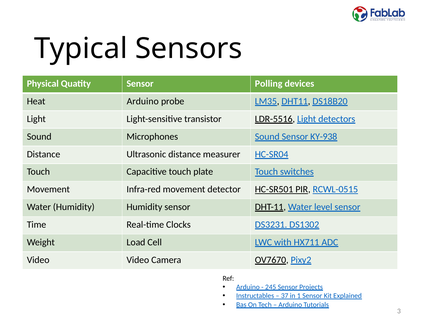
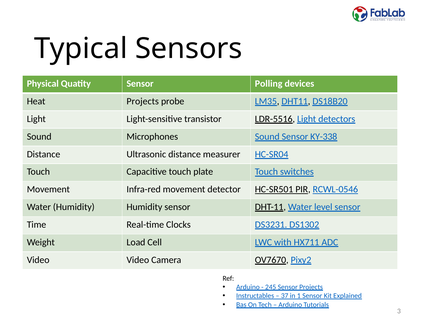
Heat Arduino: Arduino -> Projects
KY-938: KY-938 -> KY-338
RCWL-0515: RCWL-0515 -> RCWL-0546
